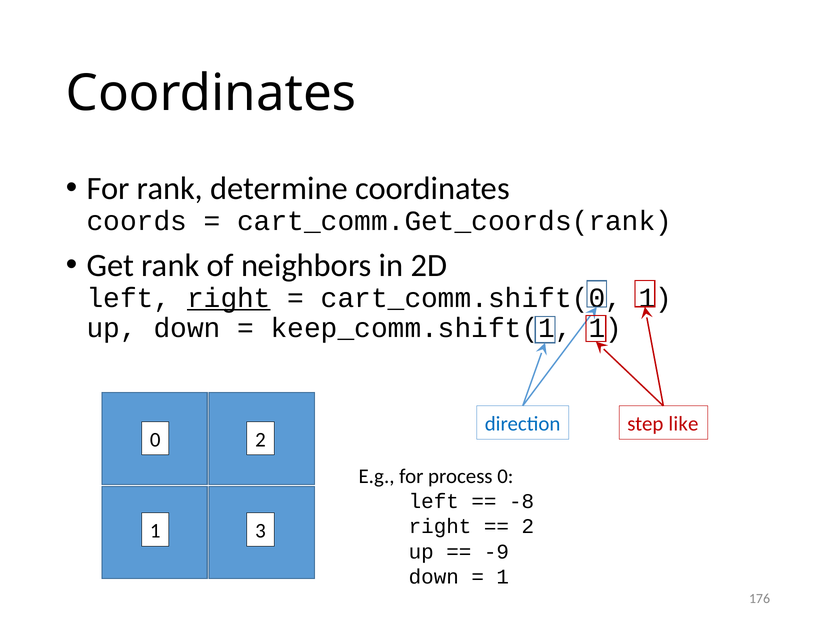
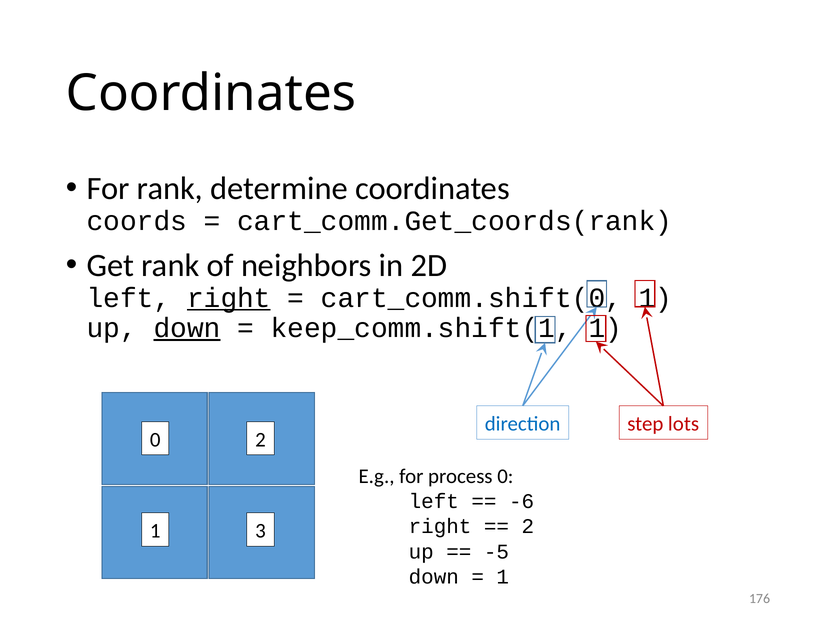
down at (187, 328) underline: none -> present
like: like -> lots
-8: -8 -> -6
-9: -9 -> -5
